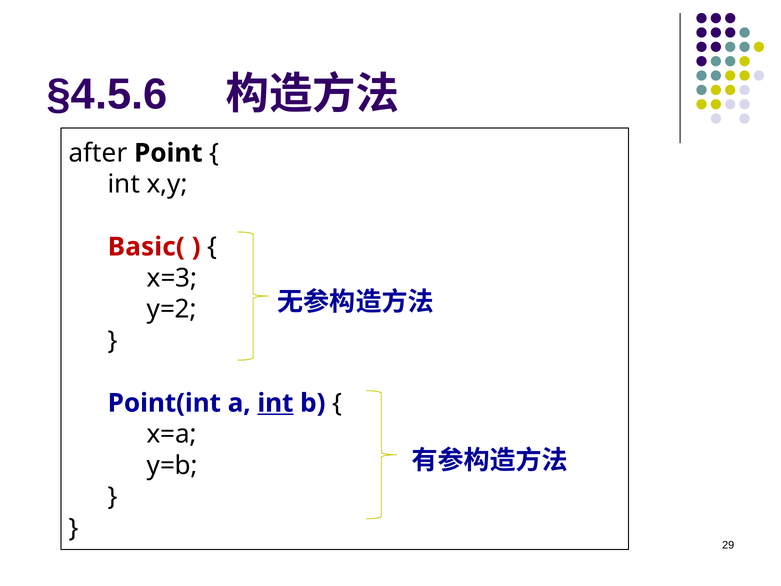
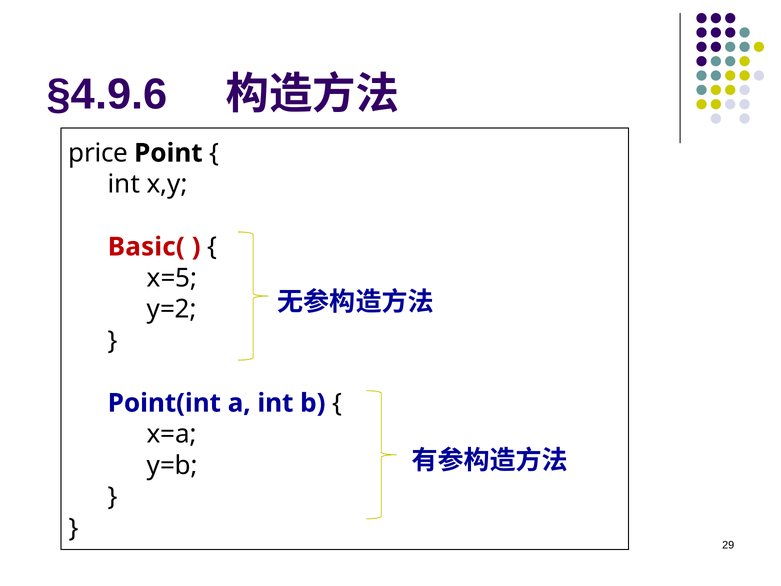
§4.5.6: §4.5.6 -> §4.9.6
after: after -> price
x=3: x=3 -> x=5
int at (275, 403) underline: present -> none
